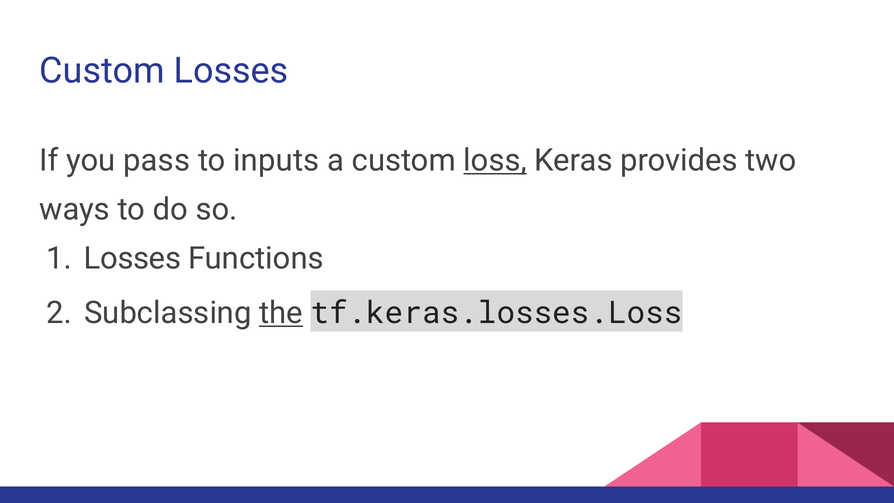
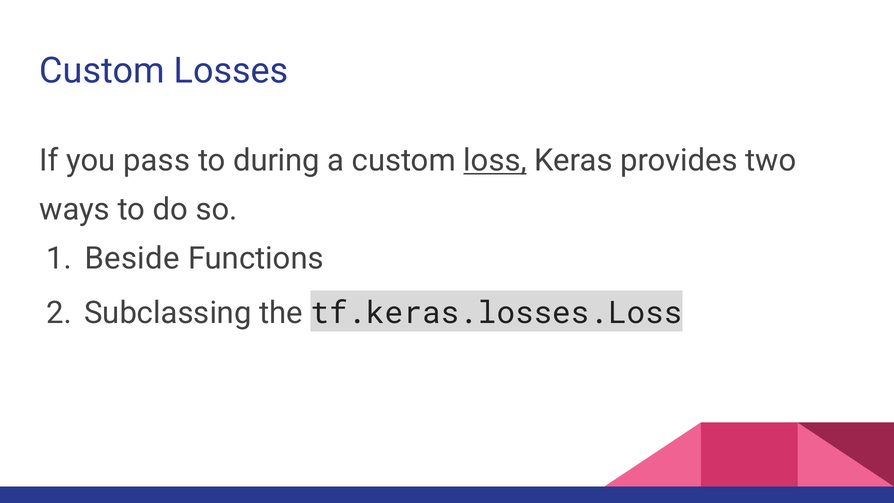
inputs: inputs -> during
Losses at (132, 259): Losses -> Beside
the underline: present -> none
